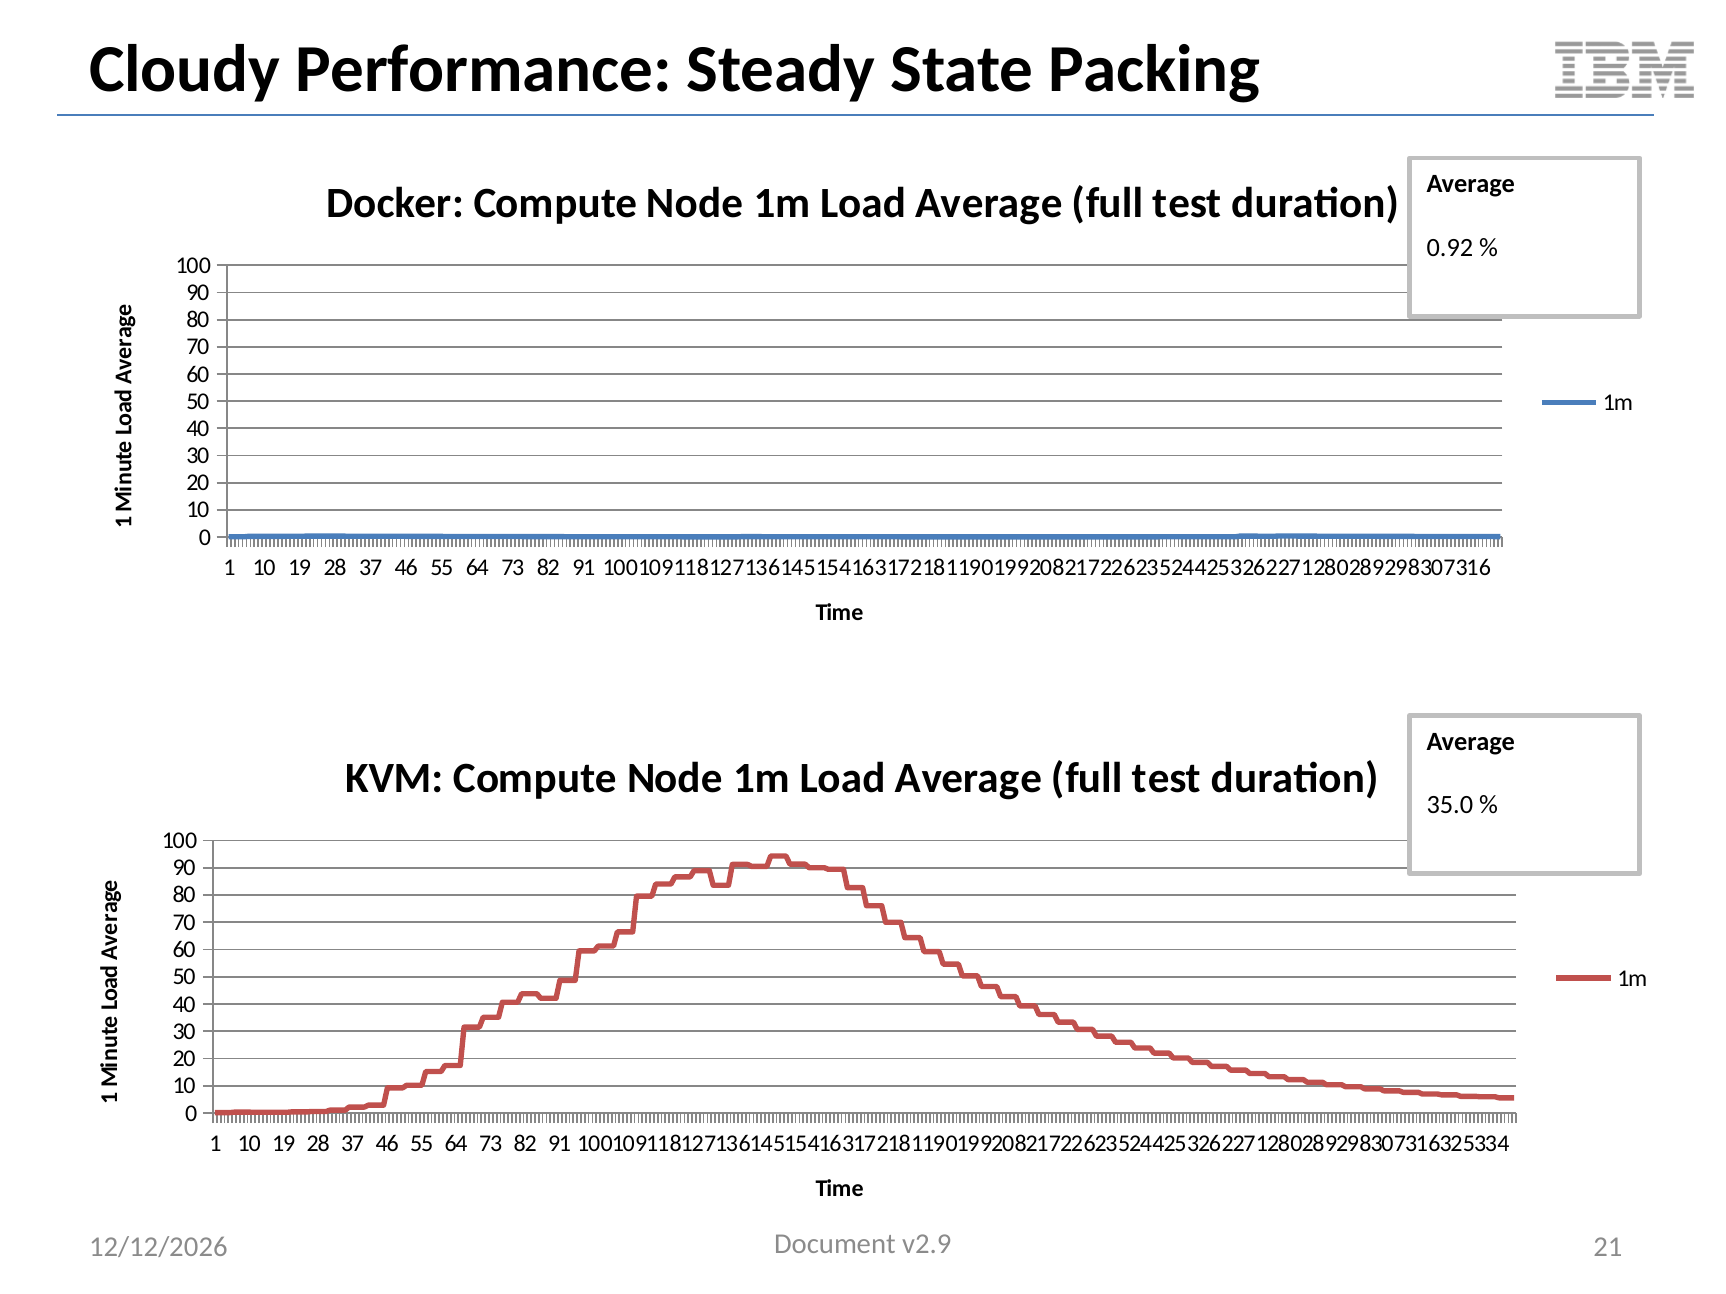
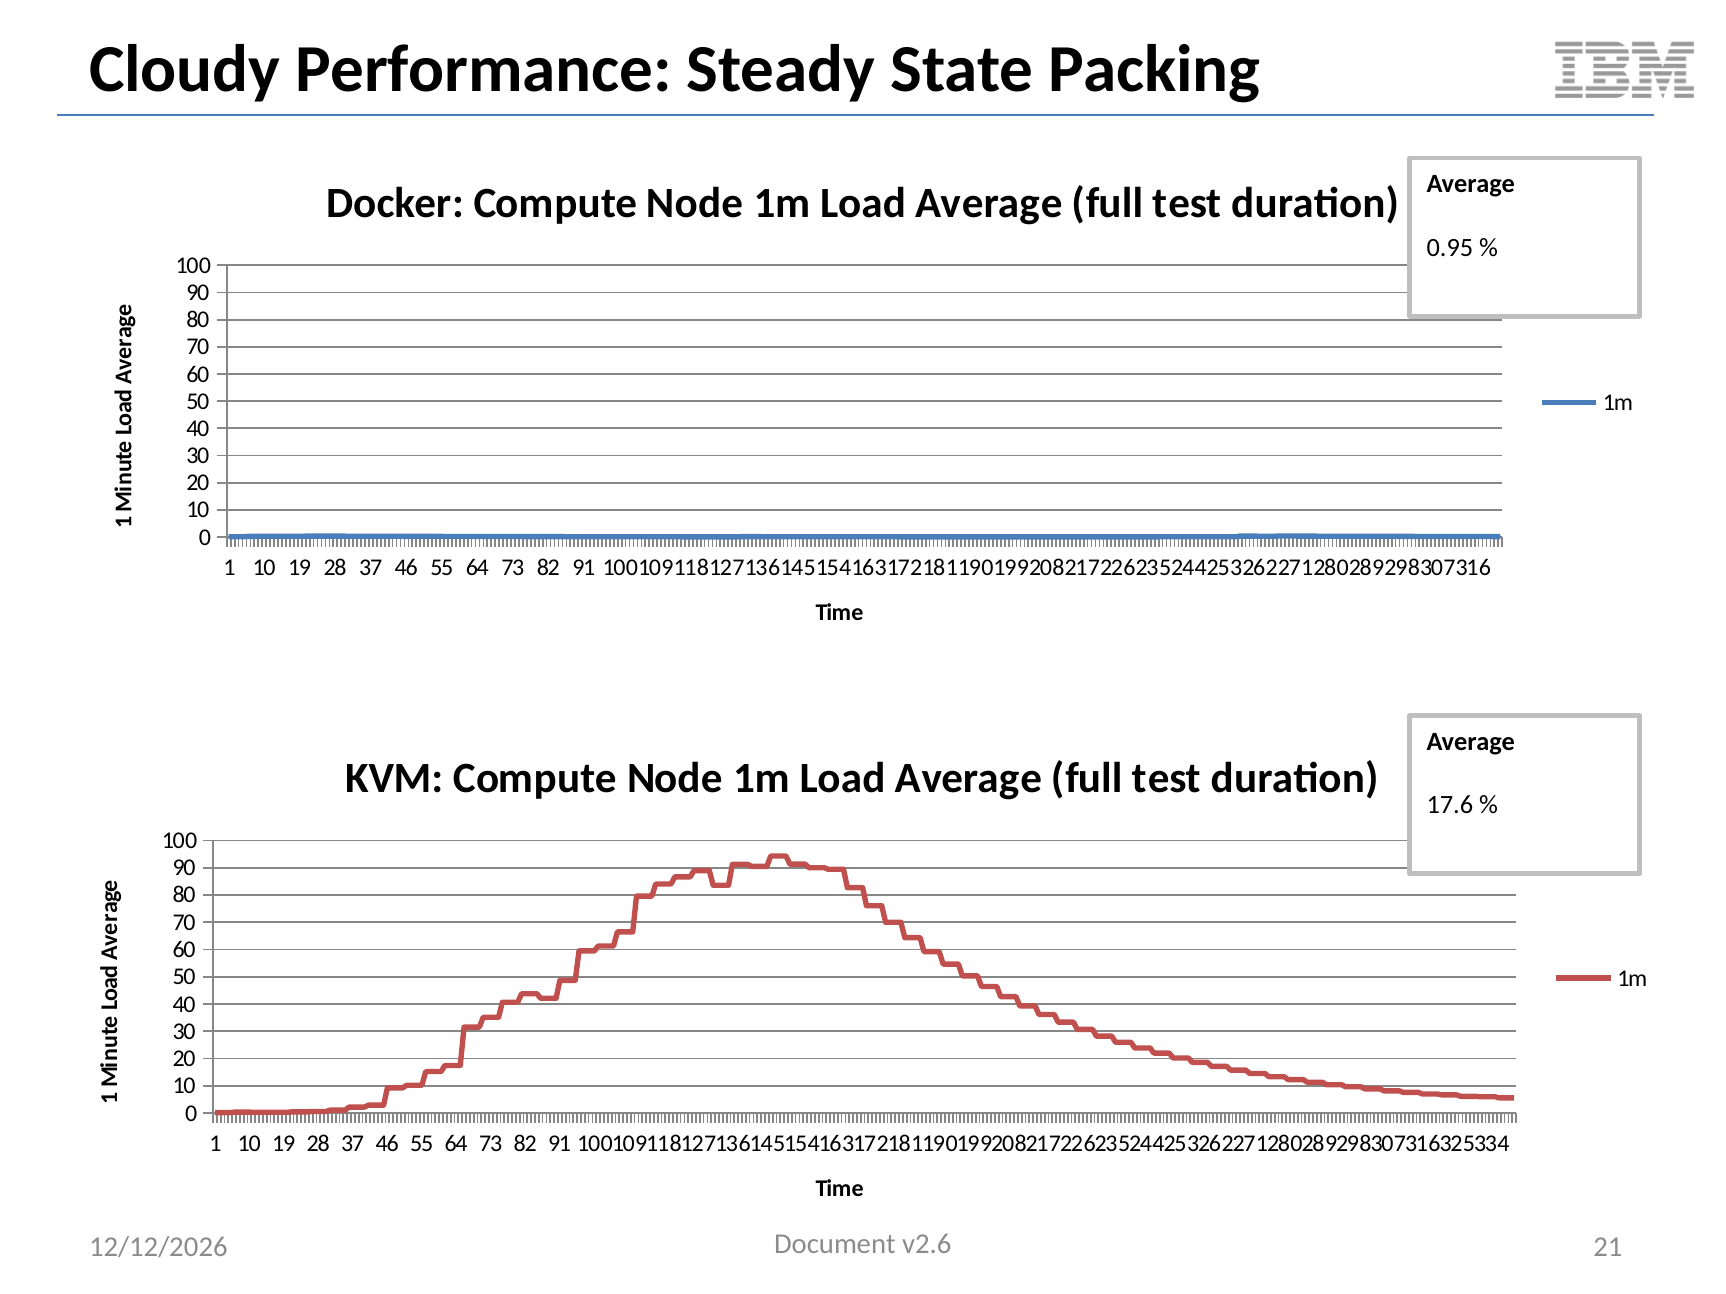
0.92: 0.92 -> 0.95
35.0: 35.0 -> 17.6
v2.9: v2.9 -> v2.6
